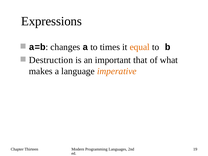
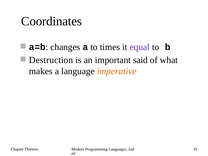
Expressions: Expressions -> Coordinates
equal colour: orange -> purple
that: that -> said
